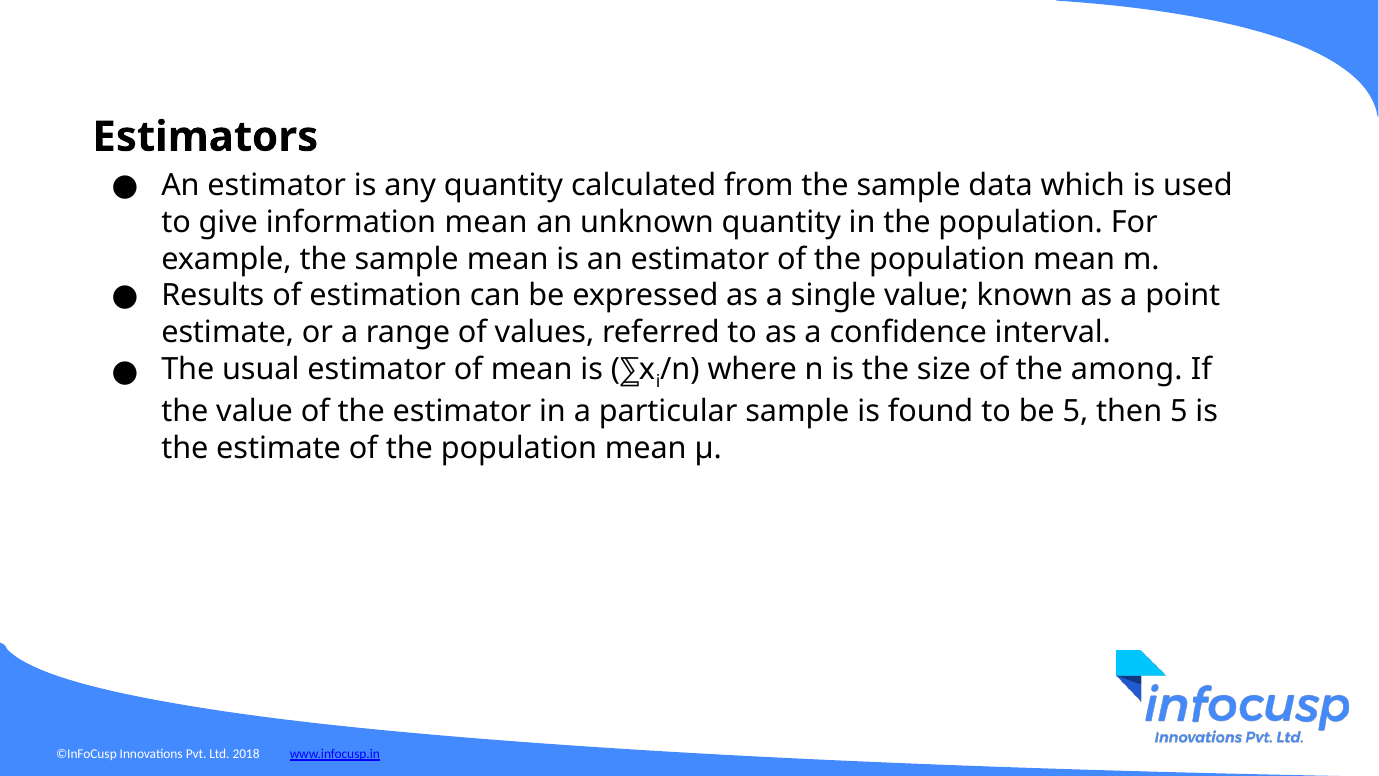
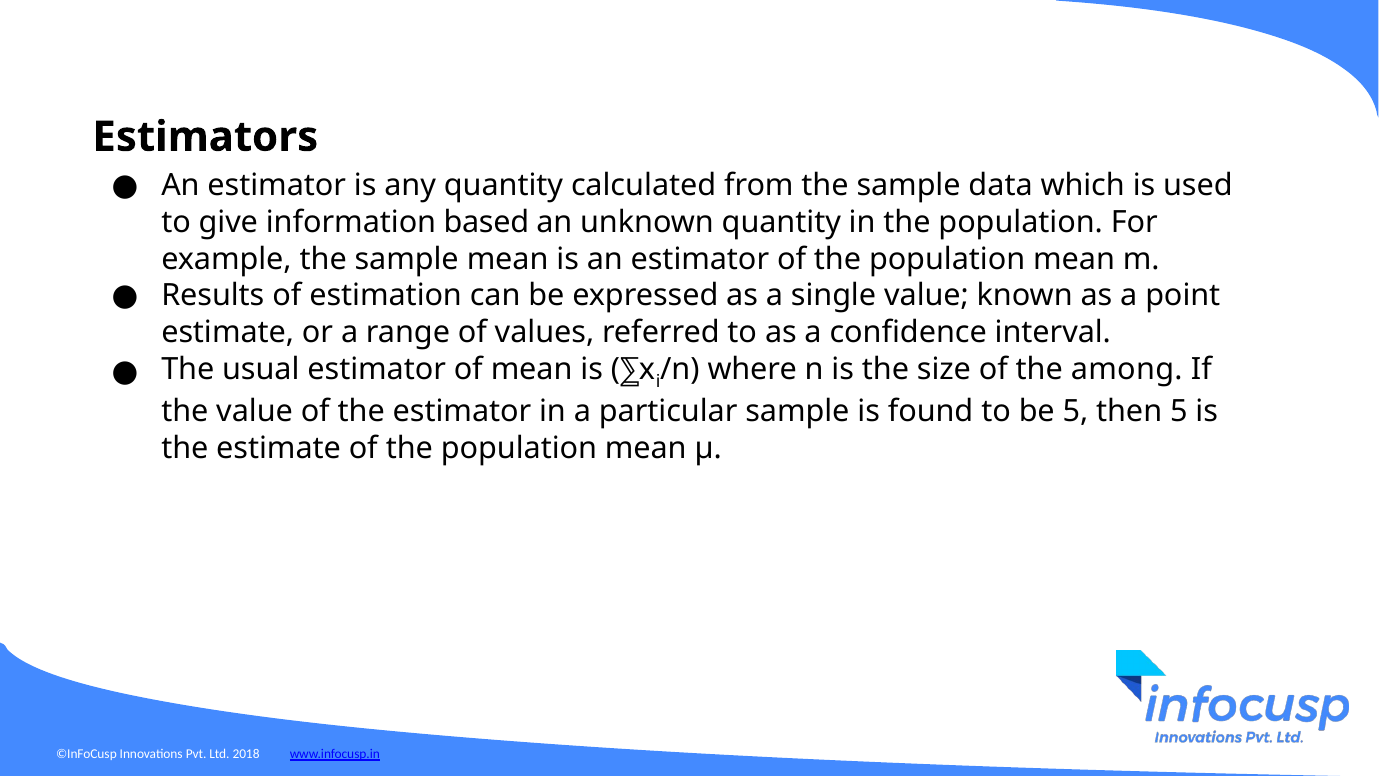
information mean: mean -> based
